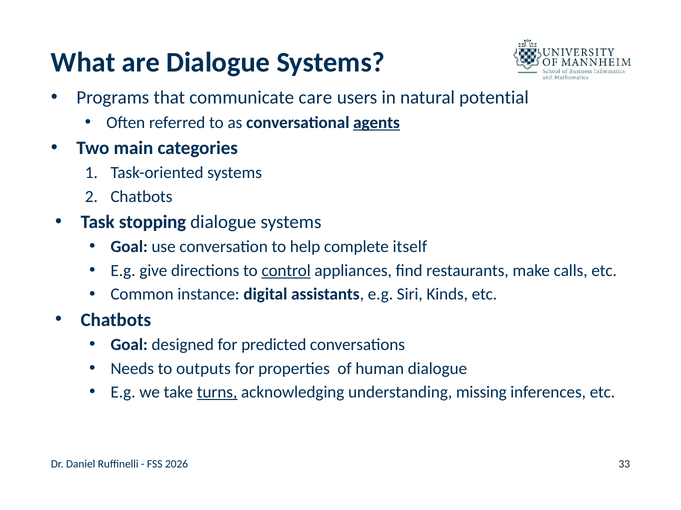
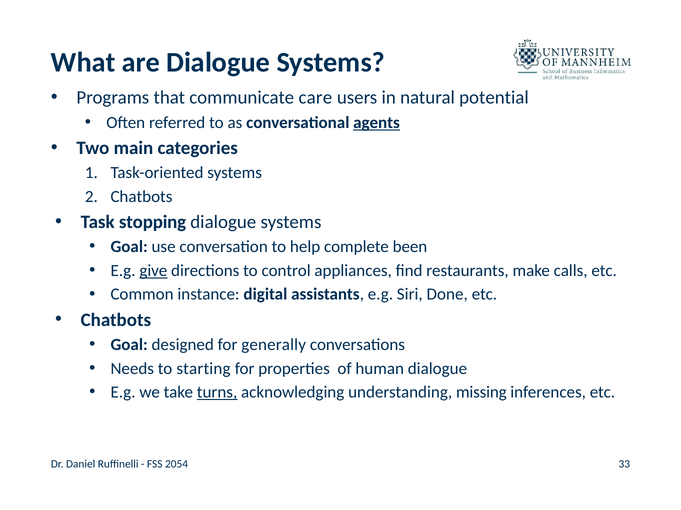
itself: itself -> been
give underline: none -> present
control underline: present -> none
Kinds: Kinds -> Done
predicted: predicted -> generally
outputs: outputs -> starting
2026: 2026 -> 2054
